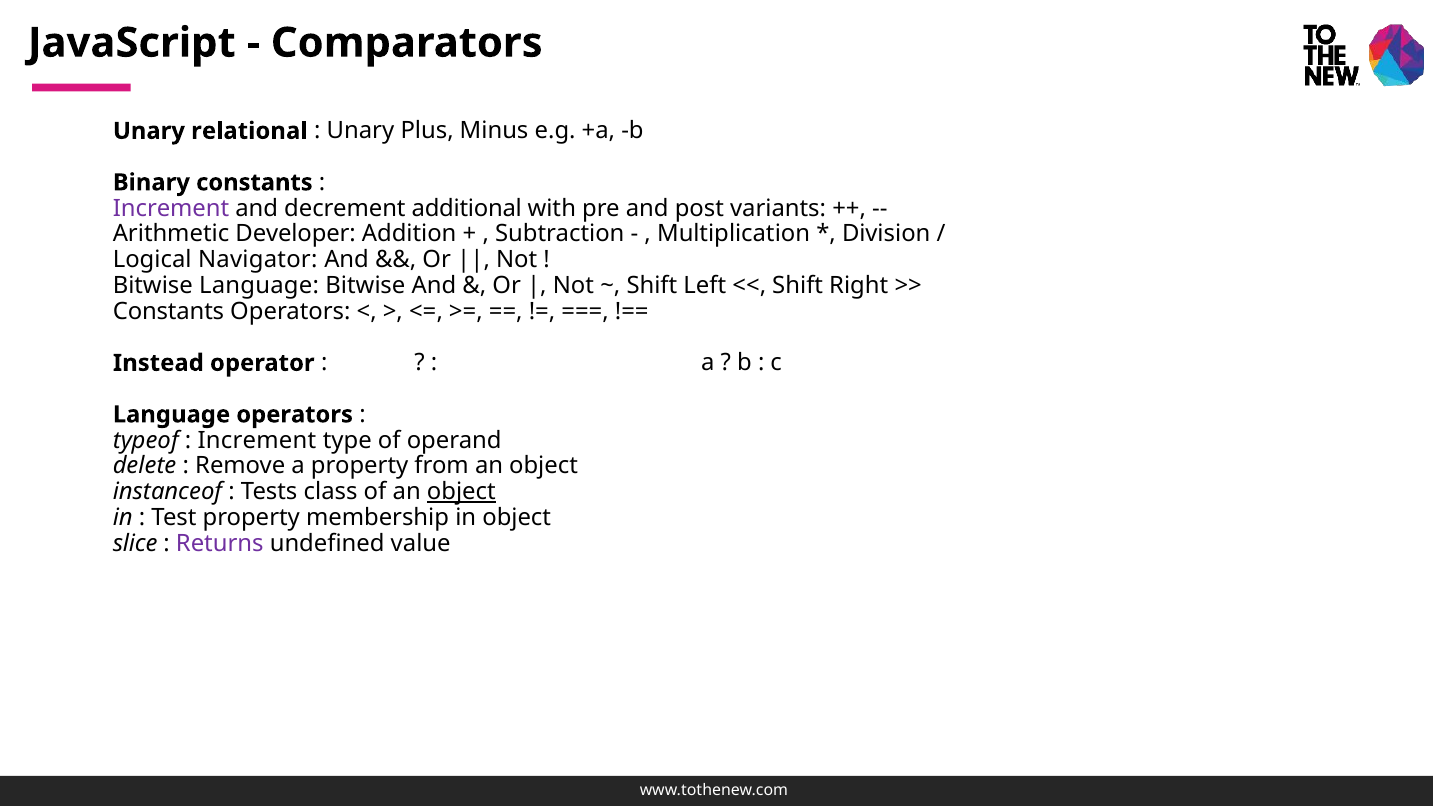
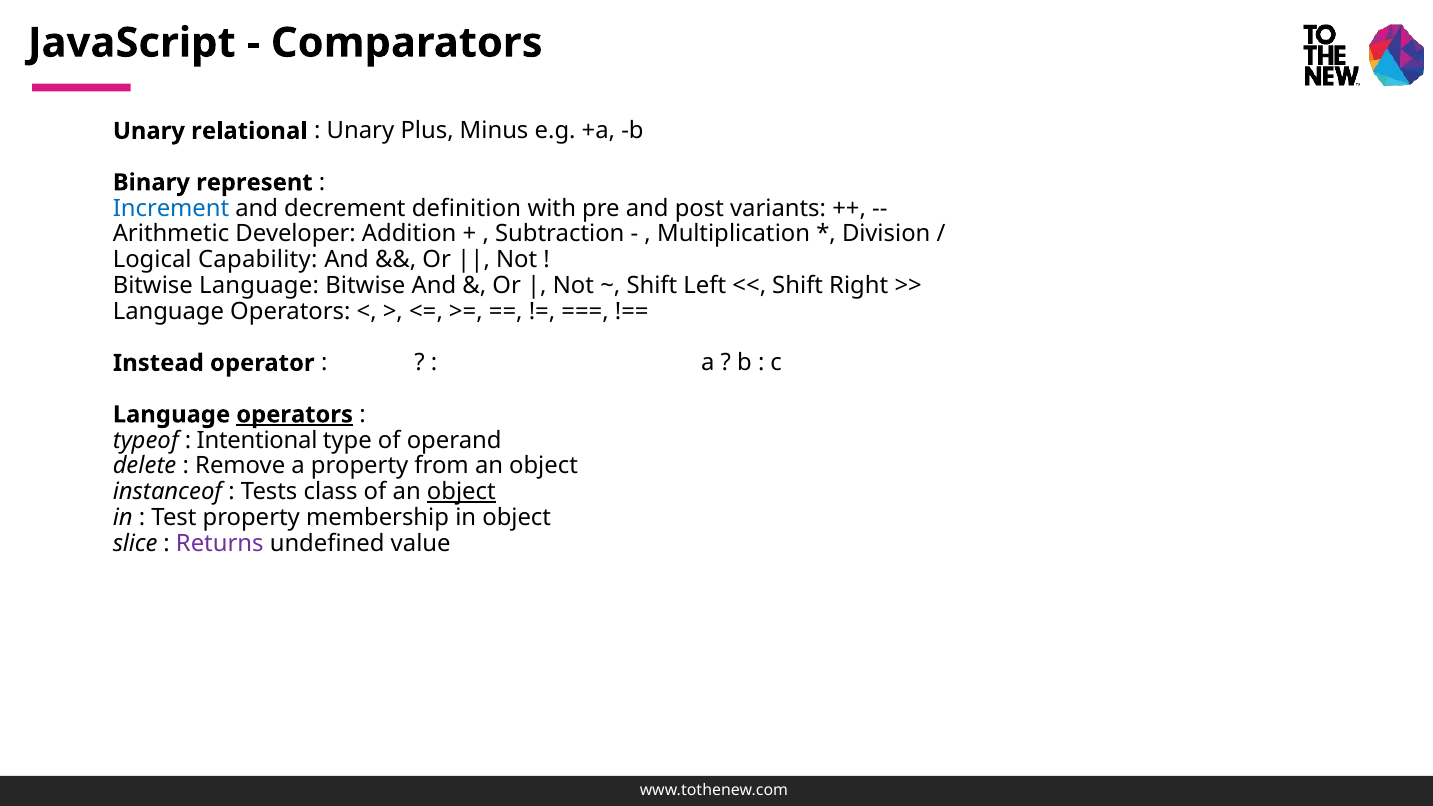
Binary constants: constants -> represent
Increment at (171, 208) colour: purple -> blue
additional: additional -> definition
Navigator: Navigator -> Capability
Constants at (169, 311): Constants -> Language
operators at (295, 415) underline: none -> present
Increment at (257, 440): Increment -> Intentional
